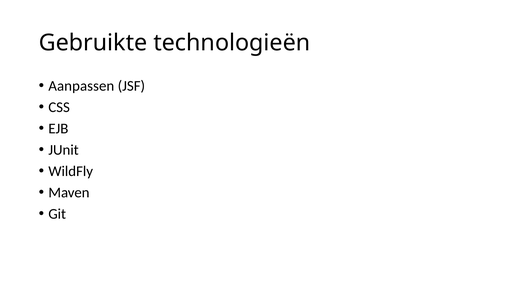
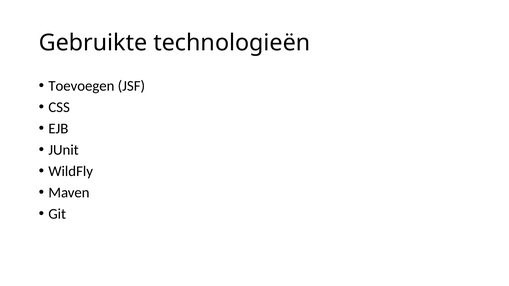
Aanpassen: Aanpassen -> Toevoegen
